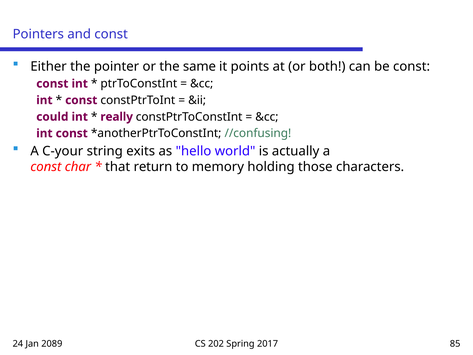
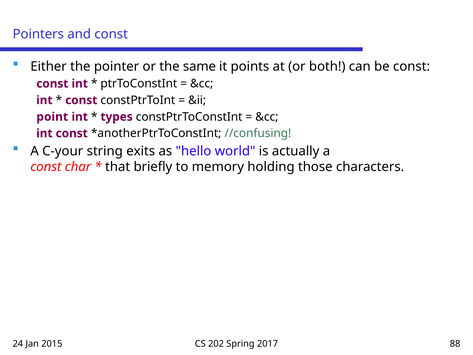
could: could -> point
really: really -> types
return: return -> briefly
2089: 2089 -> 2015
85: 85 -> 88
